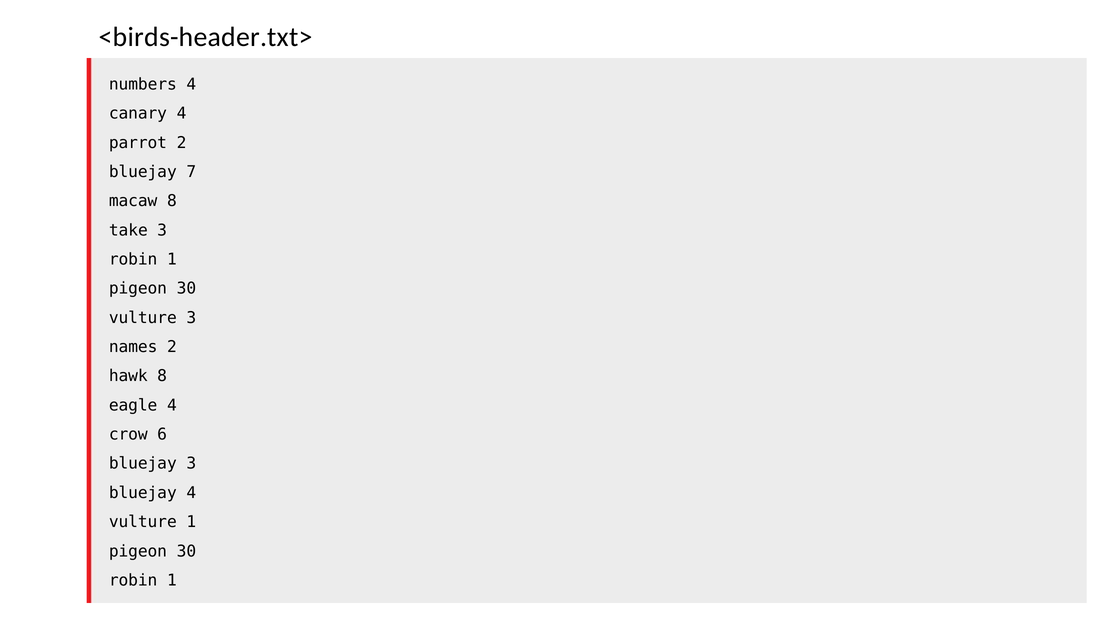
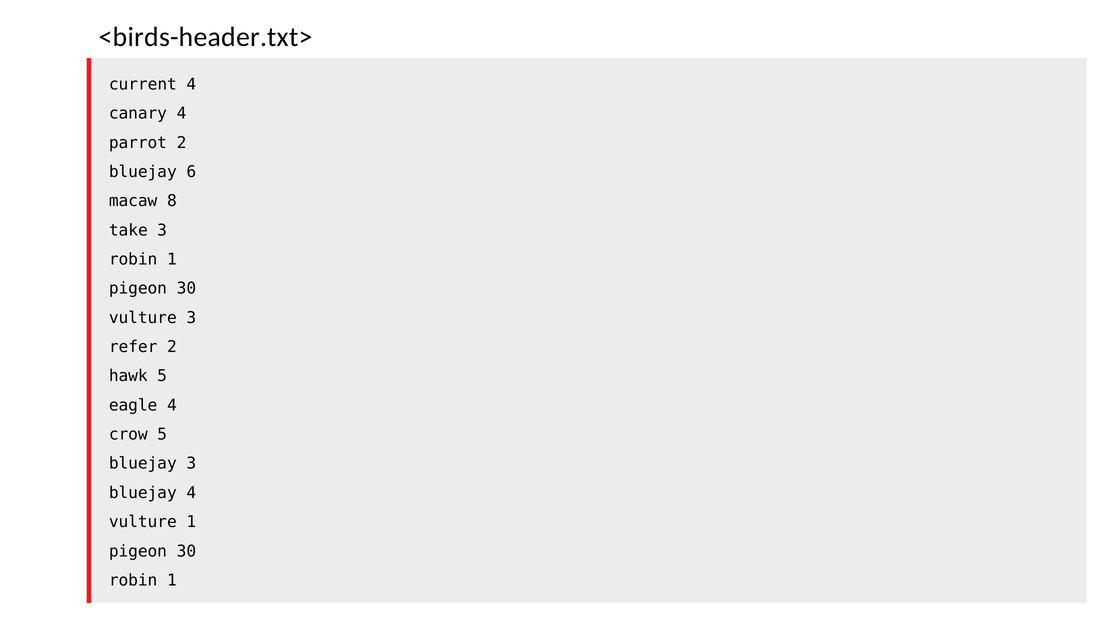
numbers: numbers -> current
7: 7 -> 6
names: names -> refer
hawk 8: 8 -> 5
crow 6: 6 -> 5
